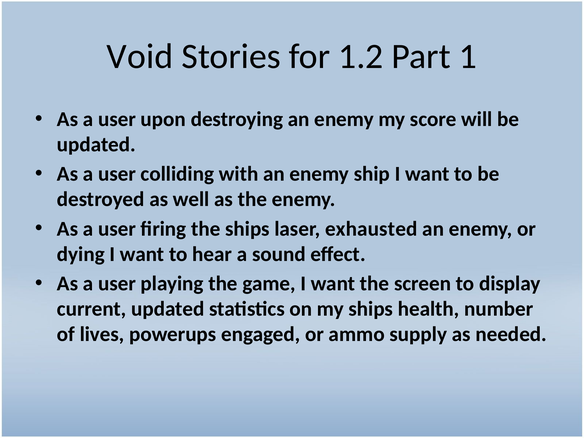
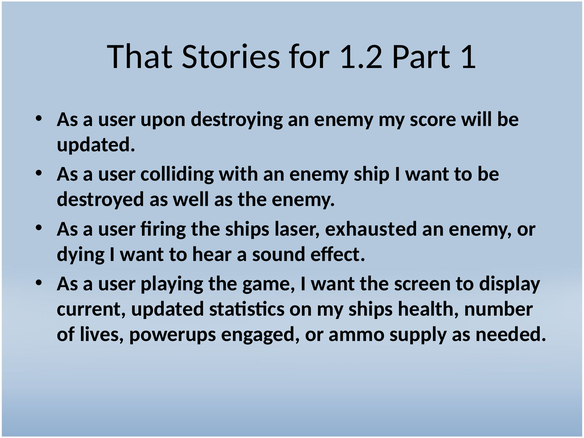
Void: Void -> That
